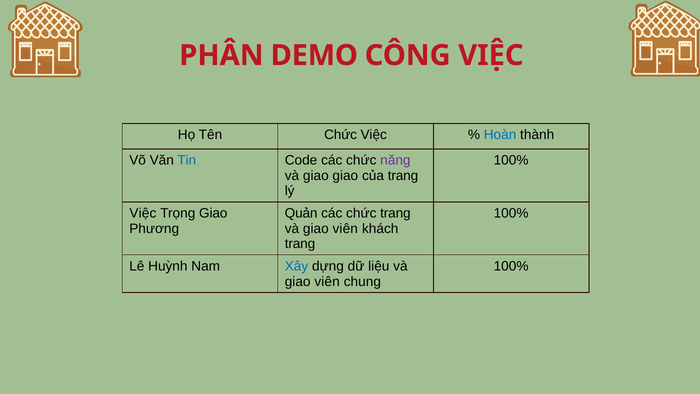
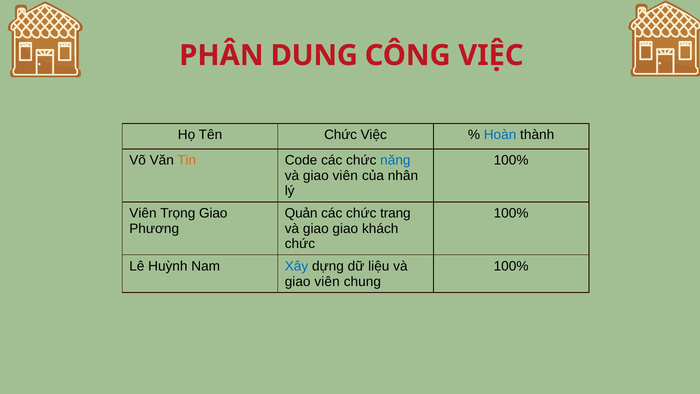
DEMO: DEMO -> DUNG
Tin colour: blue -> orange
năng colour: purple -> blue
giao at (345, 176): giao -> viên
của trang: trang -> nhân
Việc at (143, 213): Việc -> Viên
viên at (345, 228): viên -> giao
trang at (300, 244): trang -> chức
